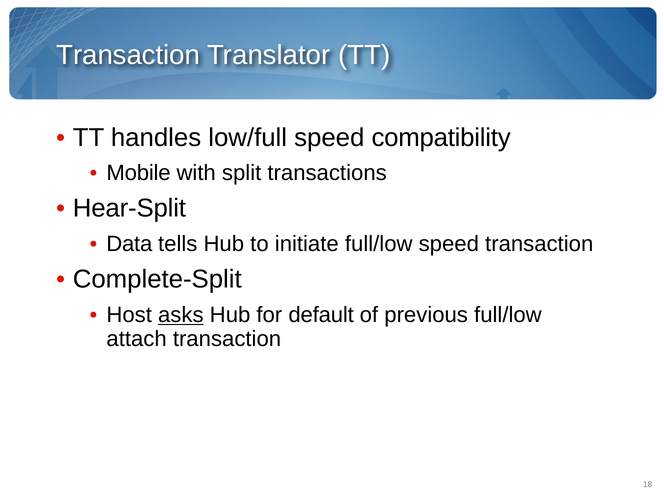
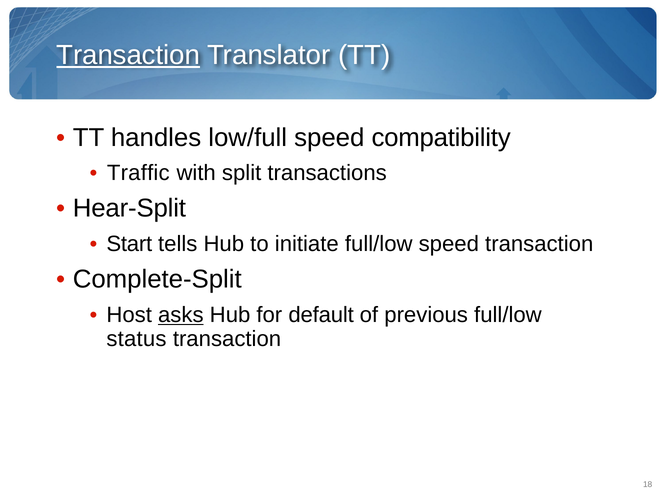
Transaction at (128, 55) underline: none -> present
Mobile: Mobile -> Traffic
Data: Data -> Start
attach: attach -> status
